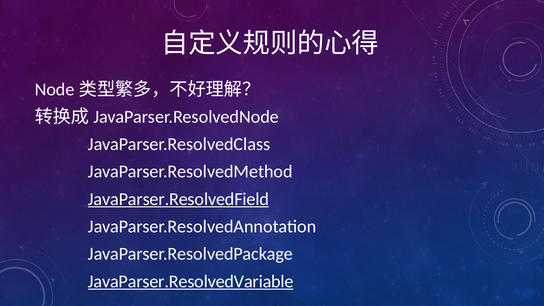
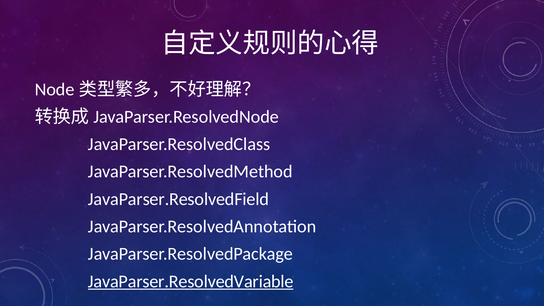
JavaParser.ResolvedField underline: present -> none
